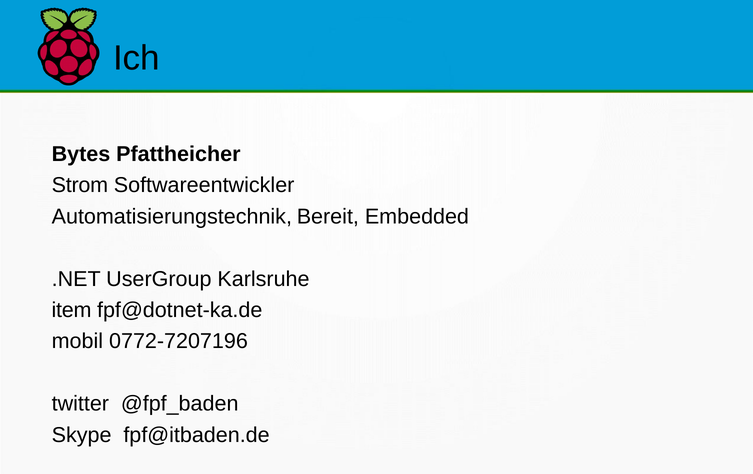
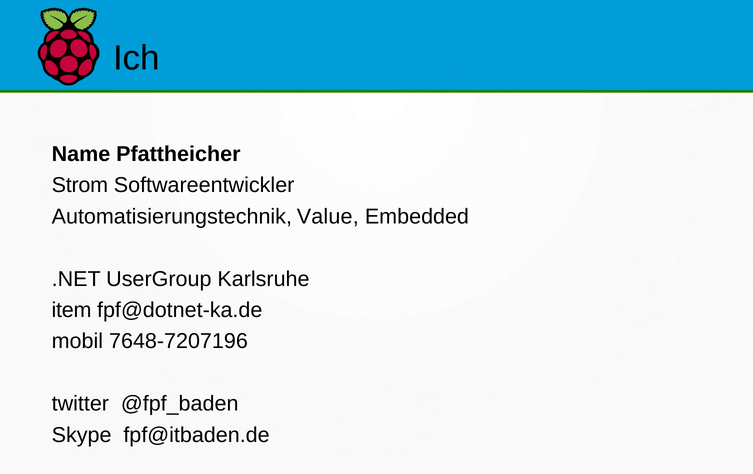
Bytes: Bytes -> Name
Bereit: Bereit -> Value
0772-7207196: 0772-7207196 -> 7648-7207196
